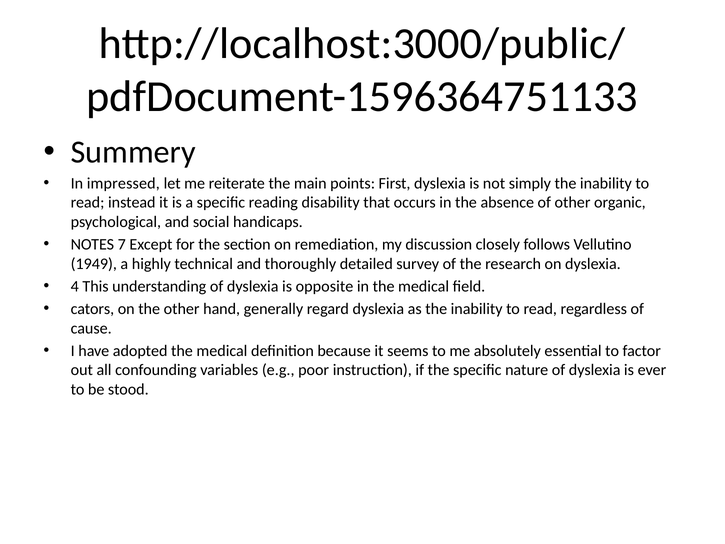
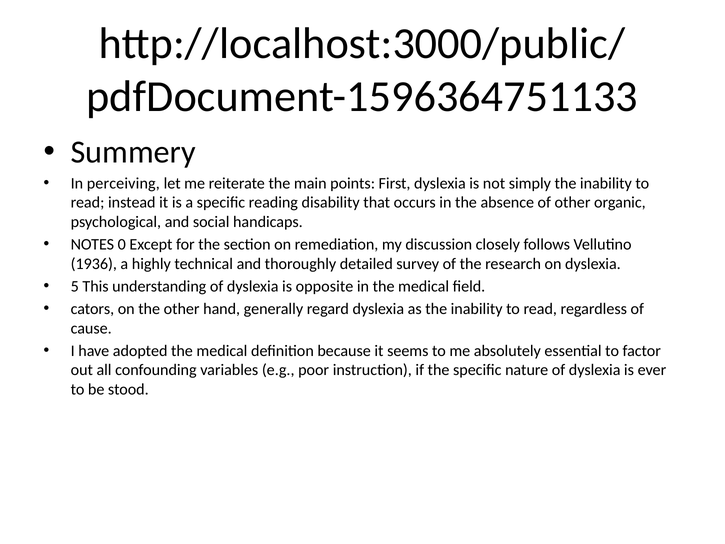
impressed: impressed -> perceiving
7: 7 -> 0
1949: 1949 -> 1936
4: 4 -> 5
